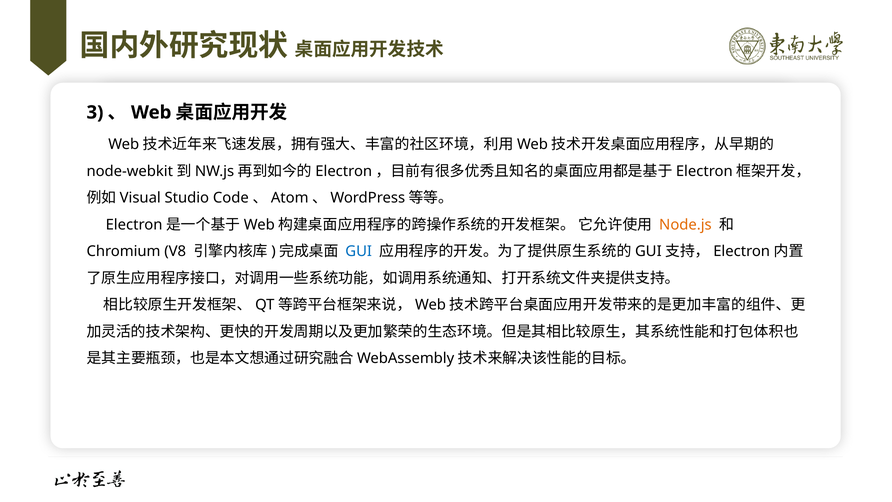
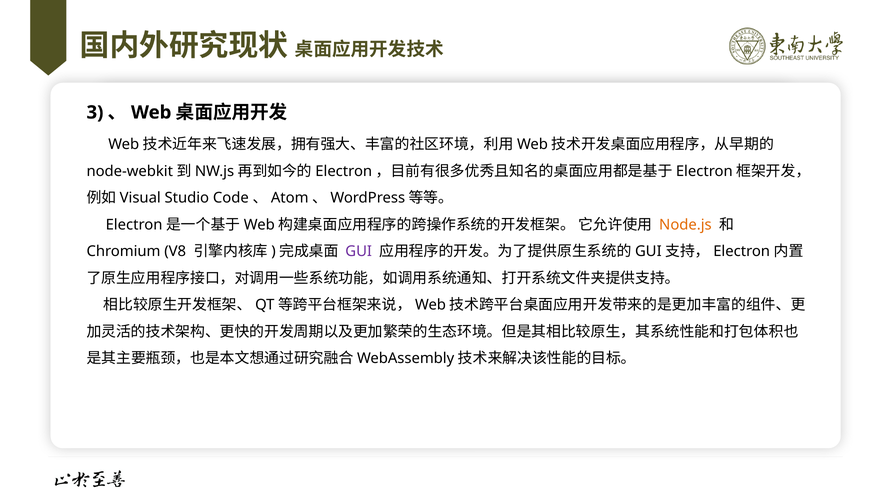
GUI colour: blue -> purple
